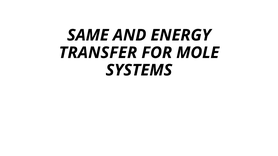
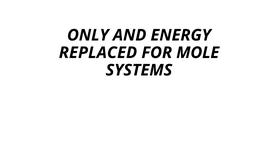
SAME: SAME -> ONLY
TRANSFER: TRANSFER -> REPLACED
